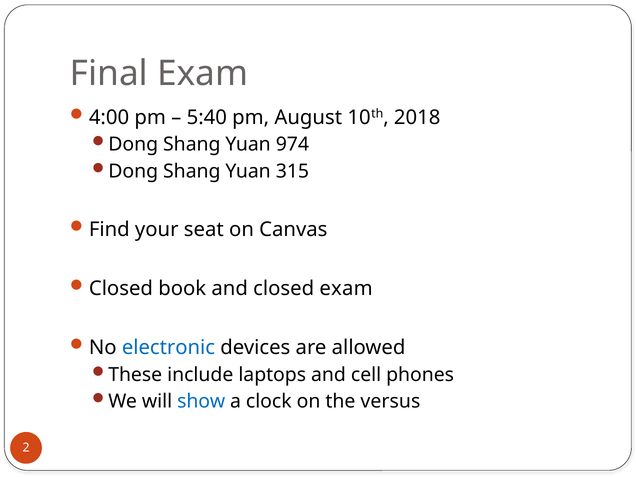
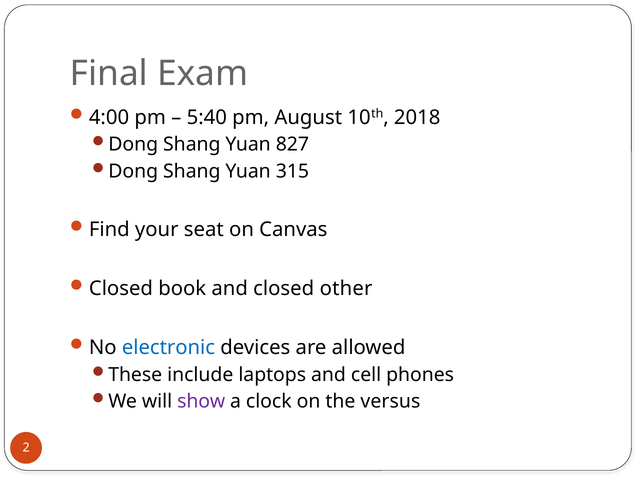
974: 974 -> 827
closed exam: exam -> other
show colour: blue -> purple
